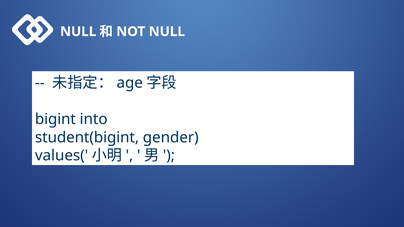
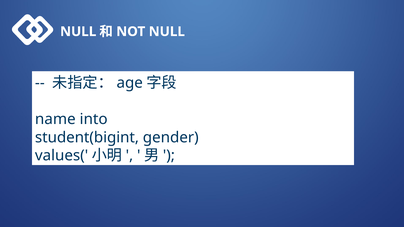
bigint: bigint -> name
